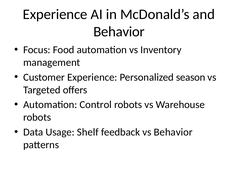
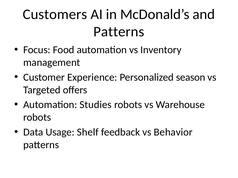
Experience at (55, 14): Experience -> Customers
Behavior at (119, 32): Behavior -> Patterns
Control: Control -> Studies
